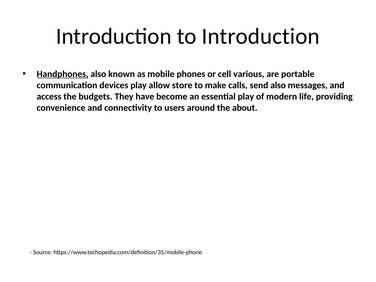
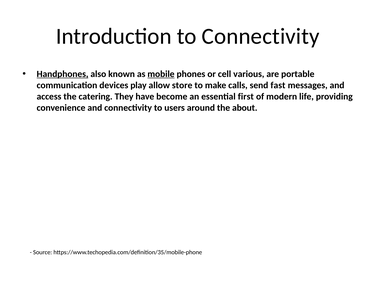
to Introduction: Introduction -> Connectivity
mobile underline: none -> present
send also: also -> fast
budgets: budgets -> catering
essential play: play -> first
